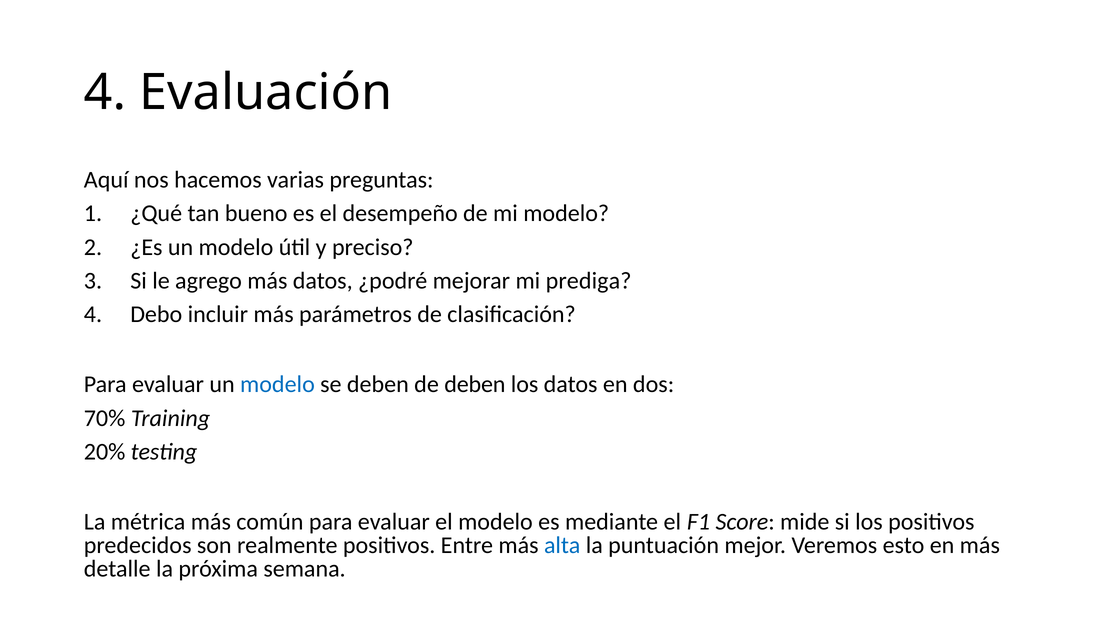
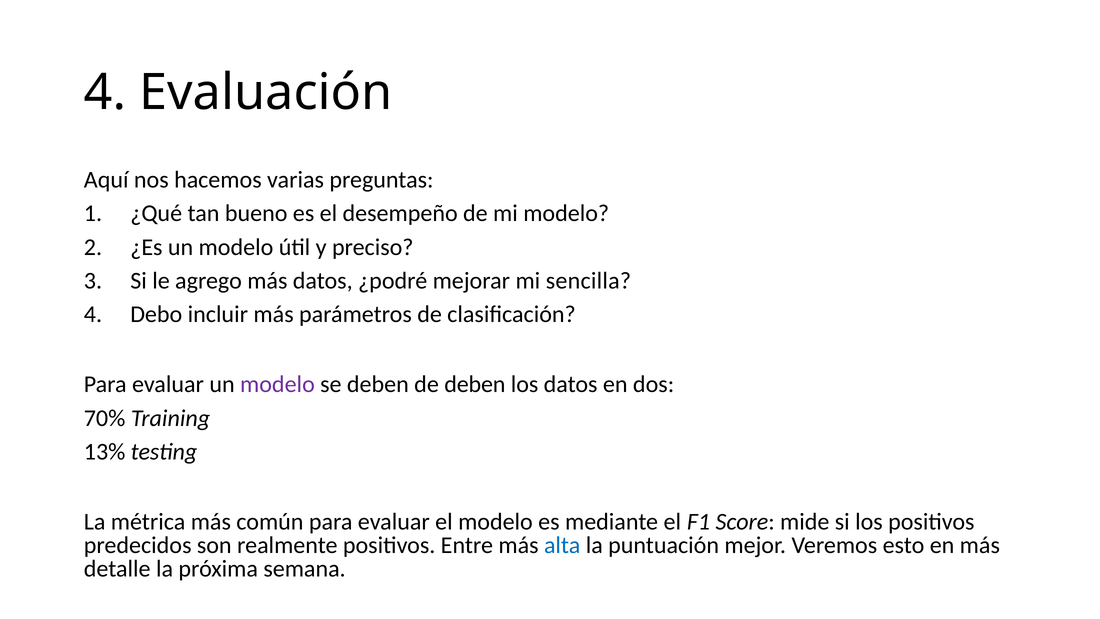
prediga: prediga -> sencilla
modelo at (277, 384) colour: blue -> purple
20%: 20% -> 13%
